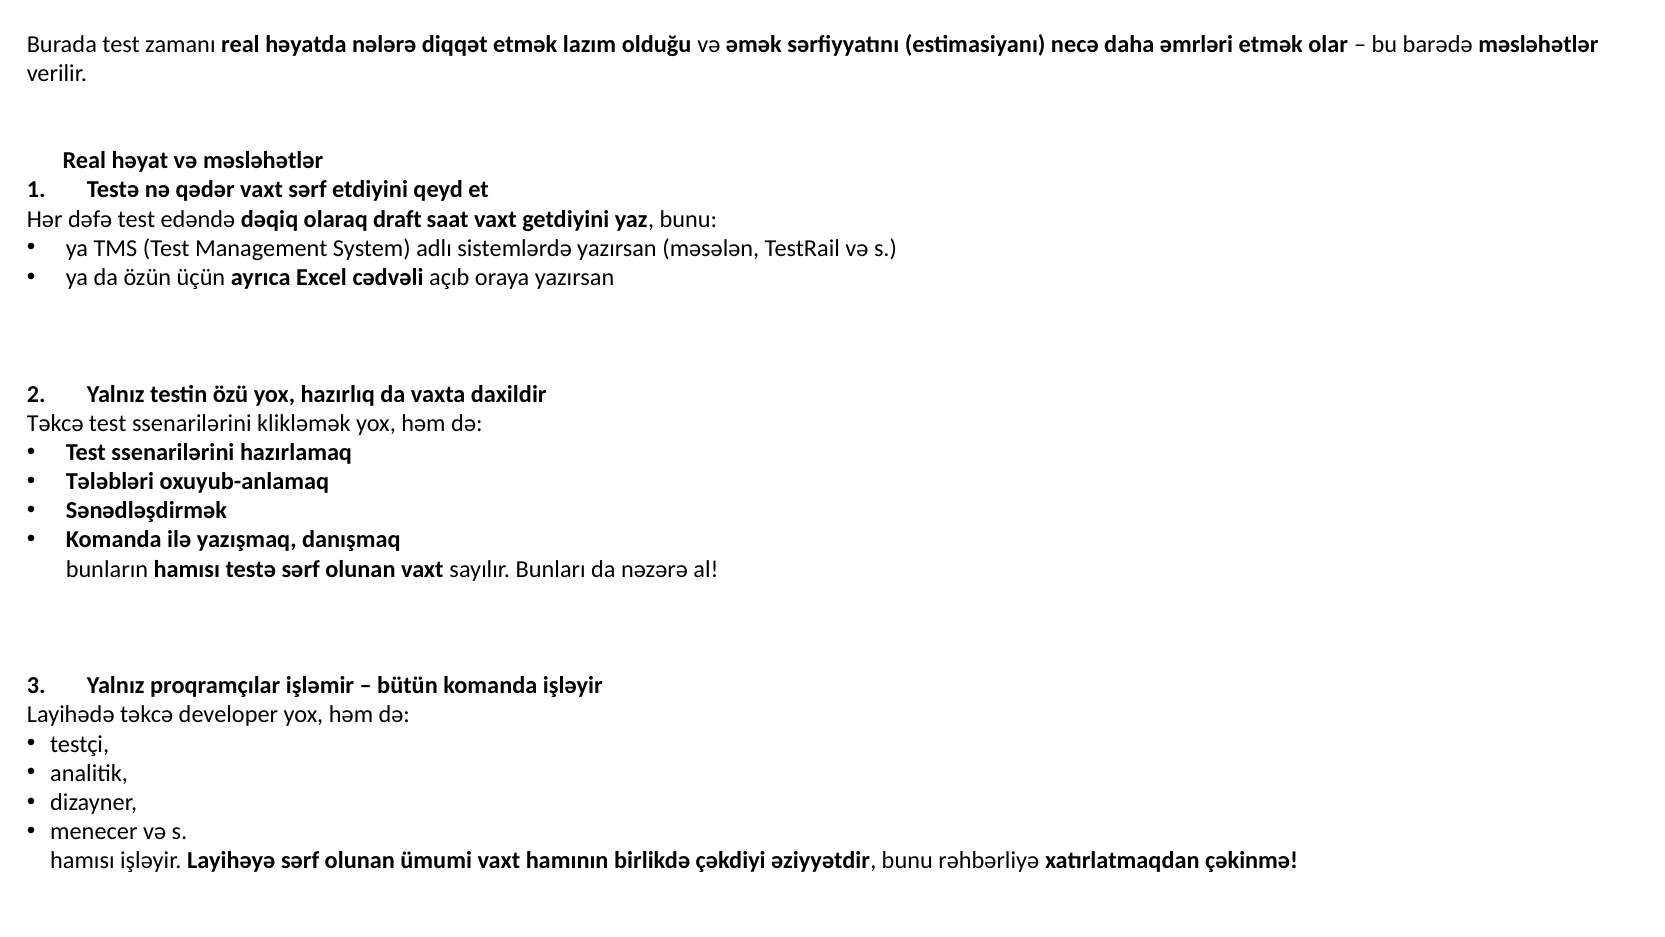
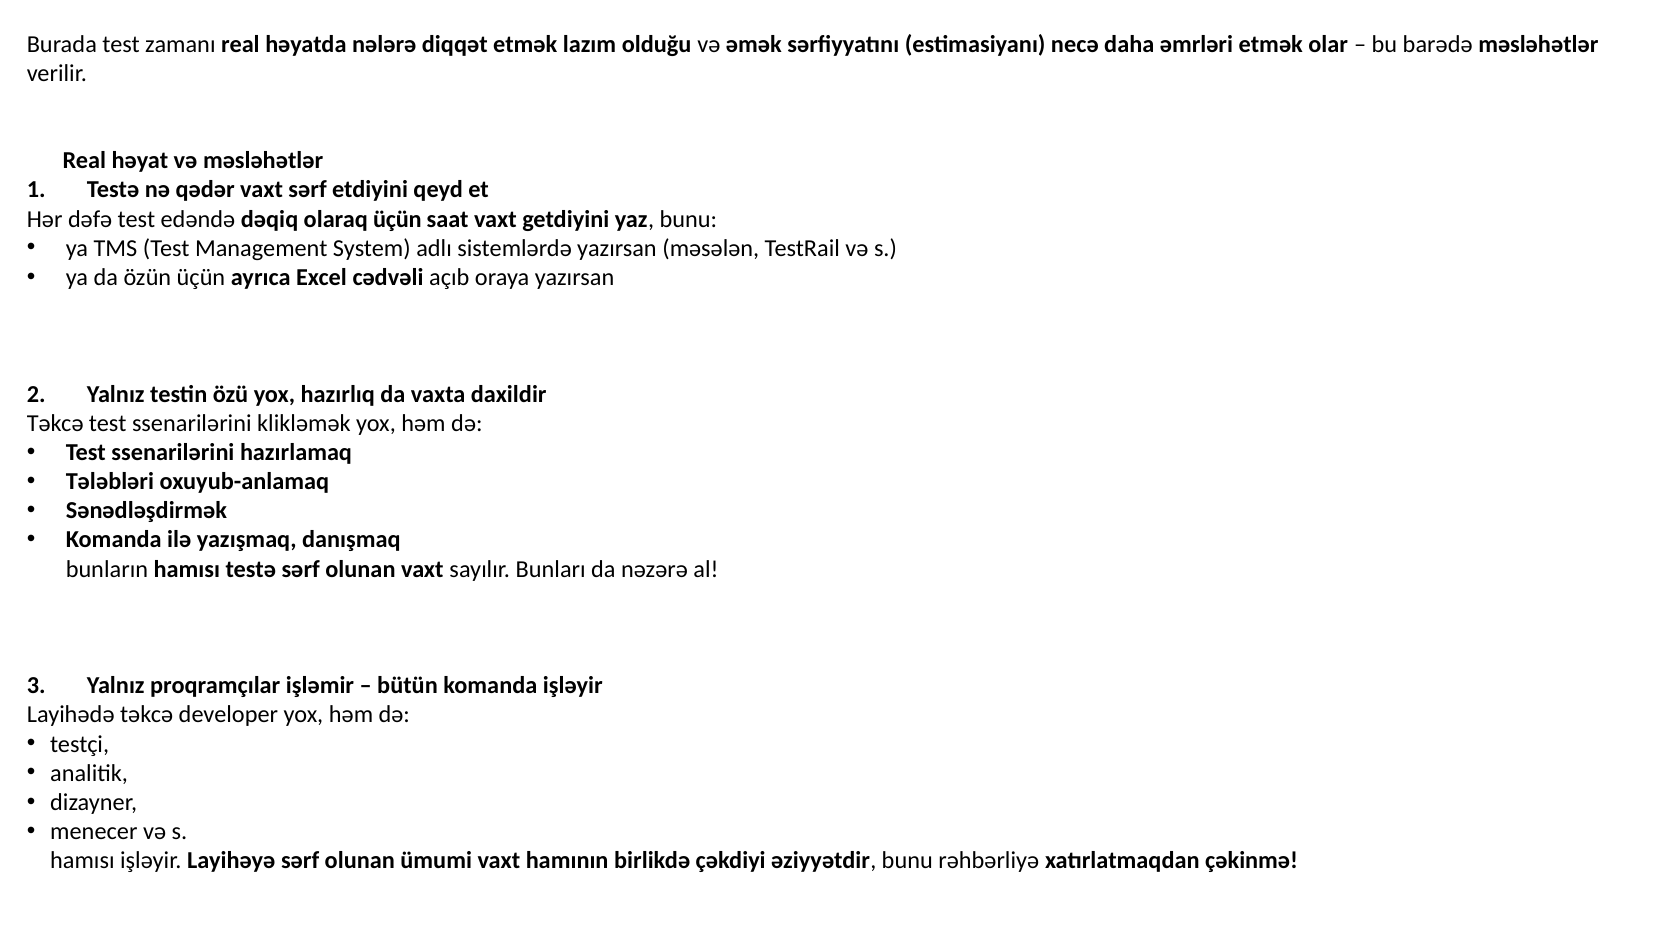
olaraq draft: draft -> üçün
